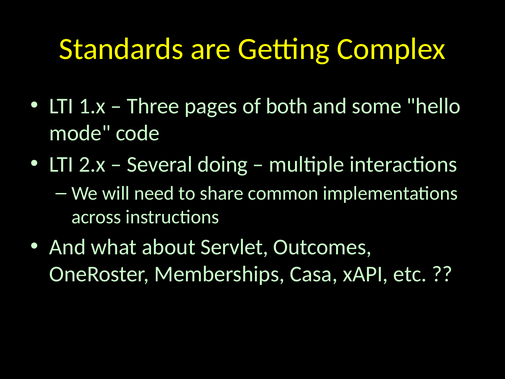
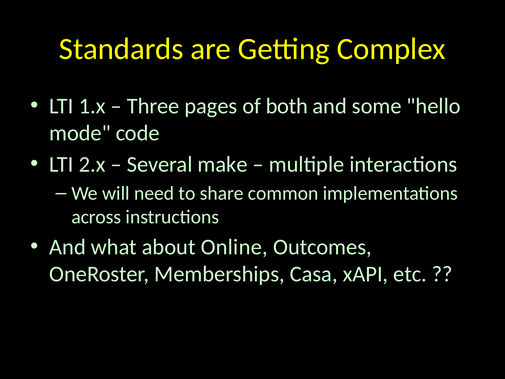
doing: doing -> make
Servlet: Servlet -> Online
